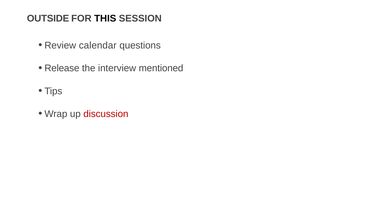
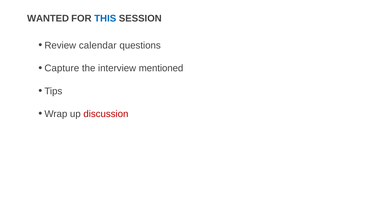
OUTSIDE: OUTSIDE -> WANTED
THIS colour: black -> blue
Release: Release -> Capture
